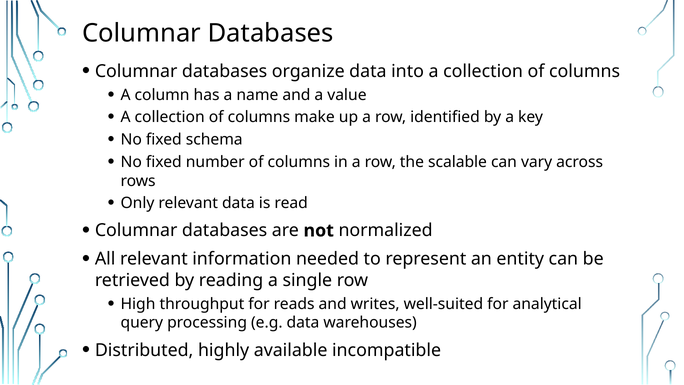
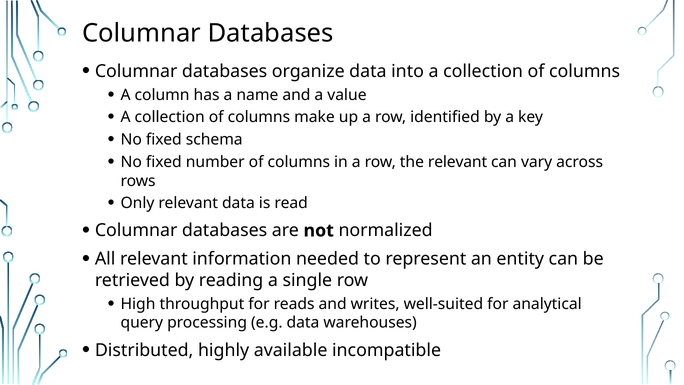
the scalable: scalable -> relevant
